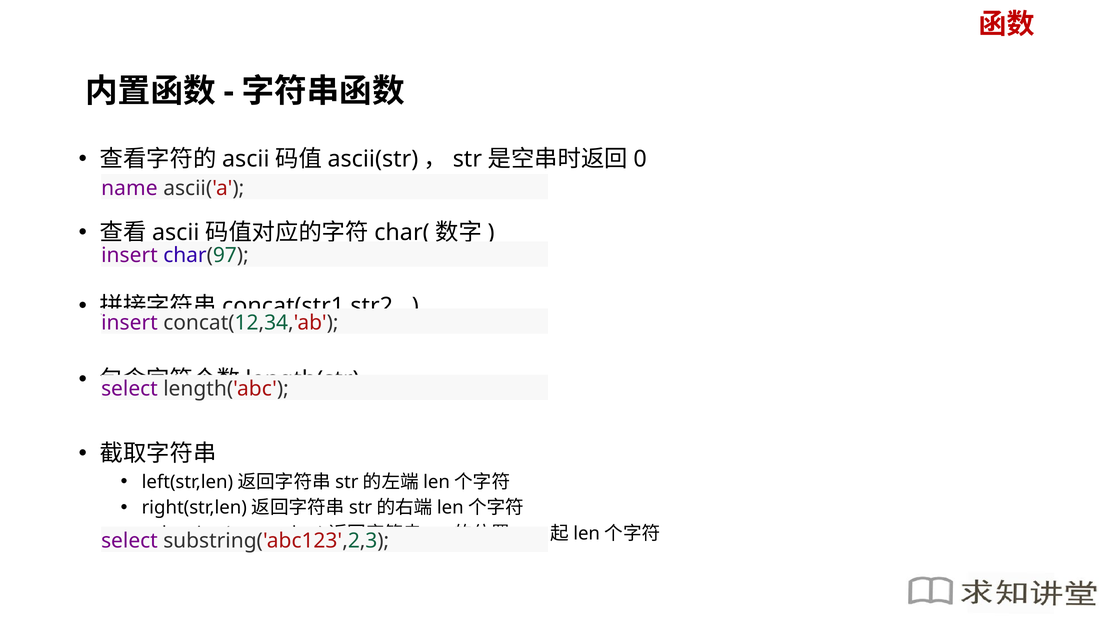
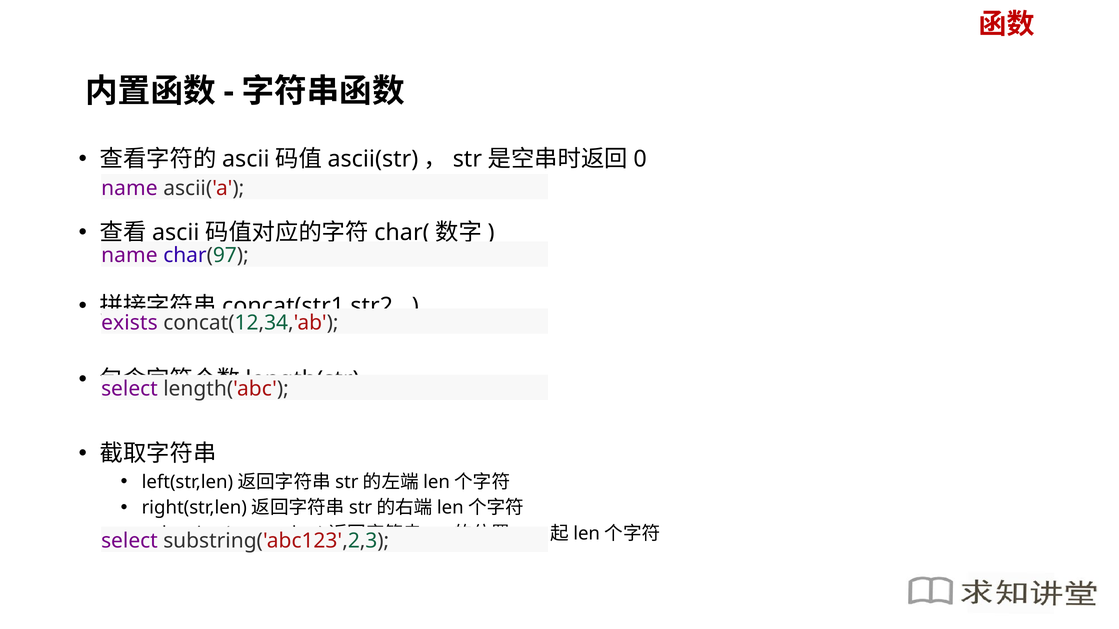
insert at (129, 256): insert -> name
insert at (129, 323): insert -> exists
